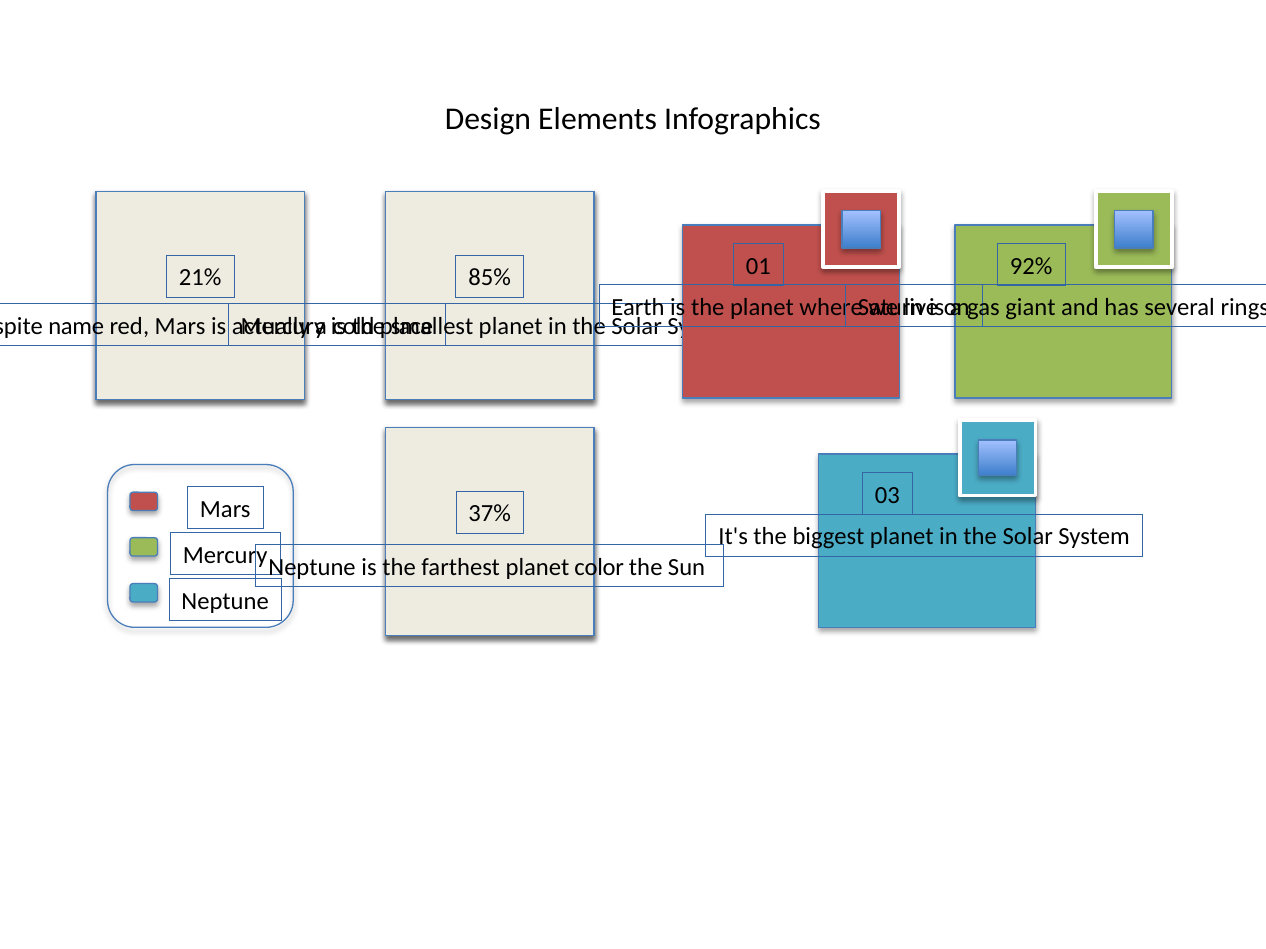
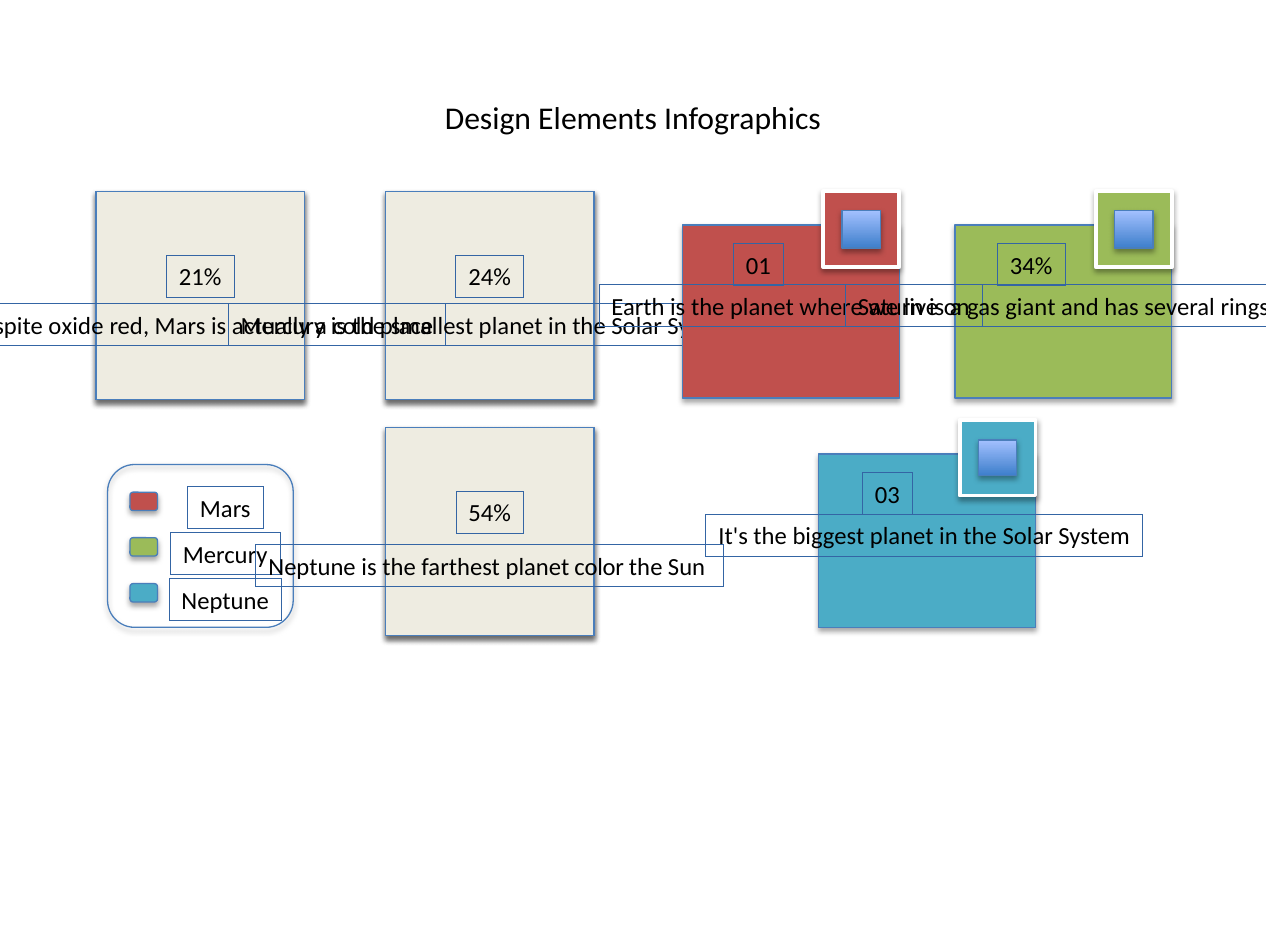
92%: 92% -> 34%
85%: 85% -> 24%
name: name -> oxide
37%: 37% -> 54%
